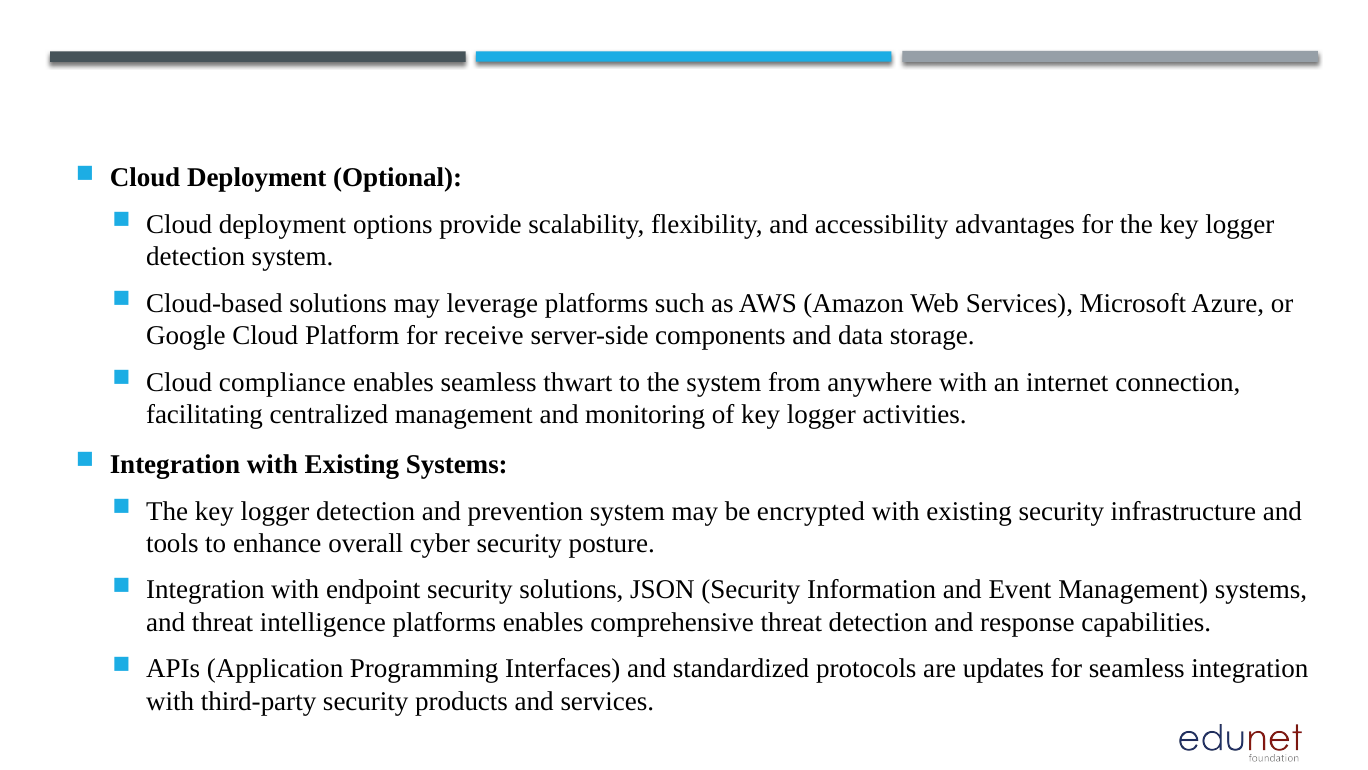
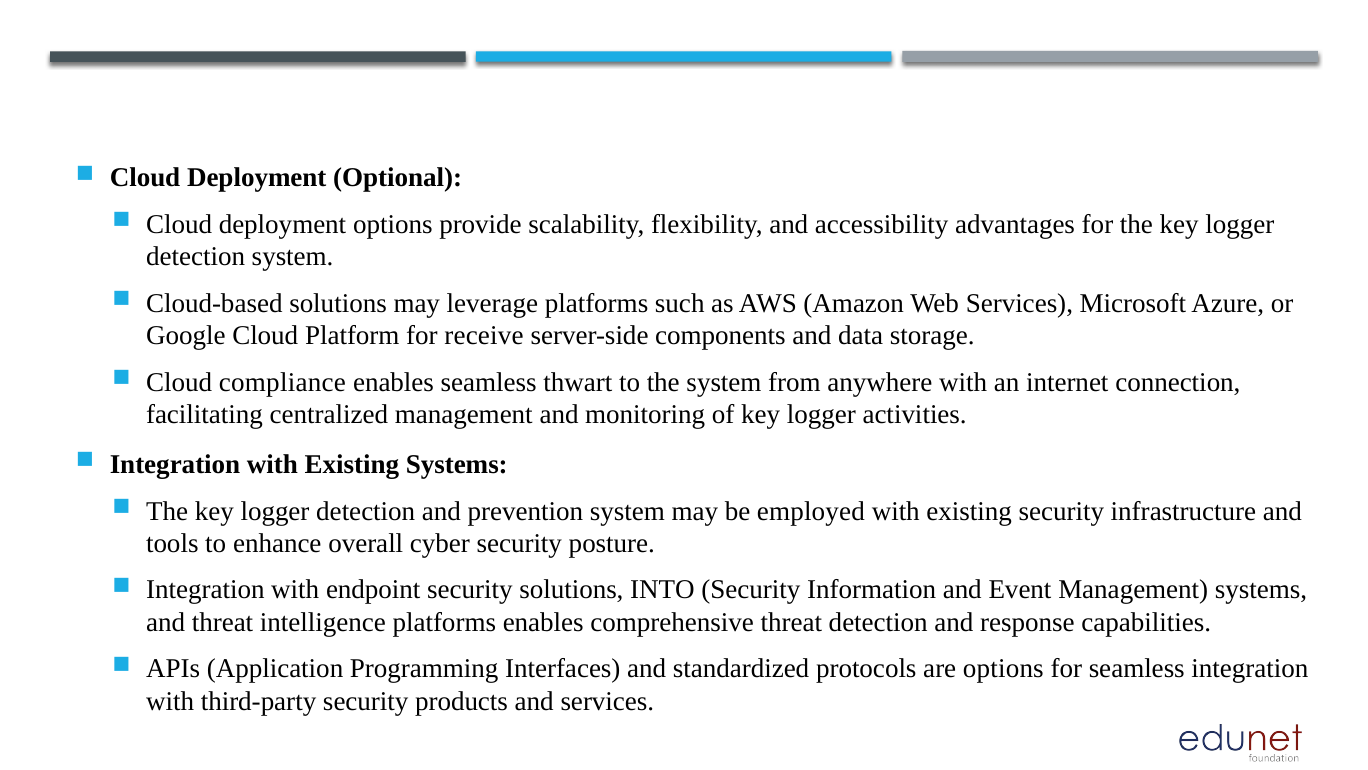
encrypted: encrypted -> employed
JSON: JSON -> INTO
are updates: updates -> options
